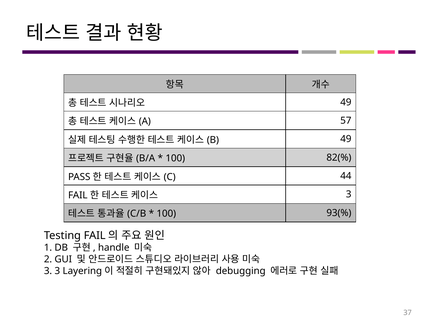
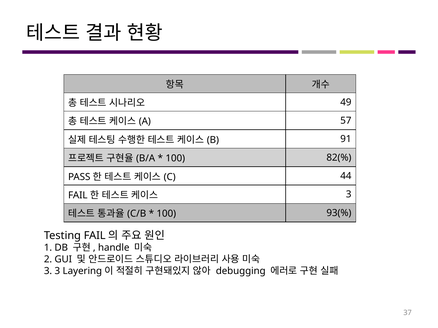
49 at (346, 139): 49 -> 91
